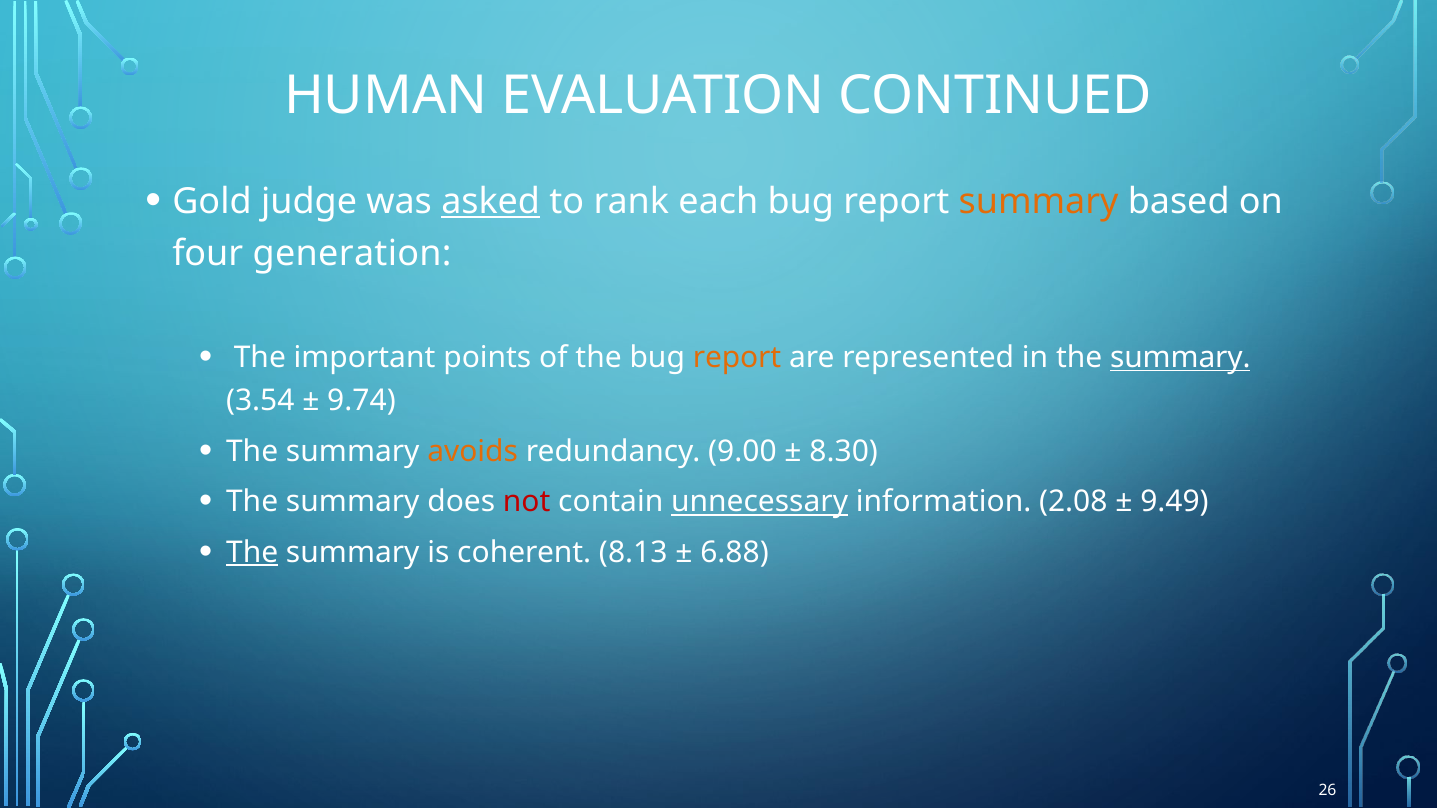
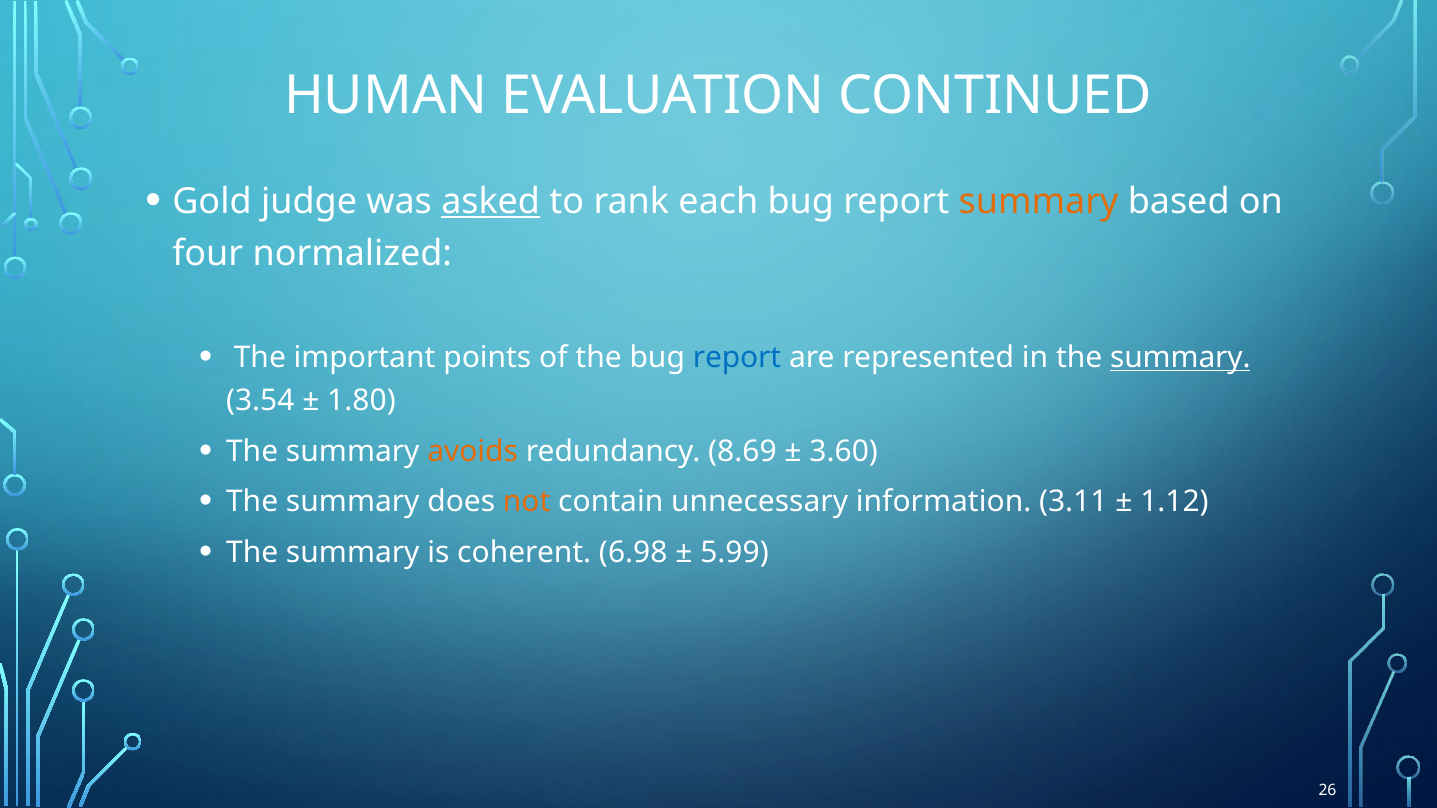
generation: generation -> normalized
report at (737, 358) colour: orange -> blue
9.74: 9.74 -> 1.80
9.00: 9.00 -> 8.69
8.30: 8.30 -> 3.60
not colour: red -> orange
unnecessary underline: present -> none
2.08: 2.08 -> 3.11
9.49: 9.49 -> 1.12
The at (252, 553) underline: present -> none
8.13: 8.13 -> 6.98
6.88: 6.88 -> 5.99
